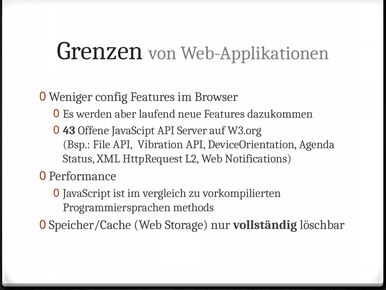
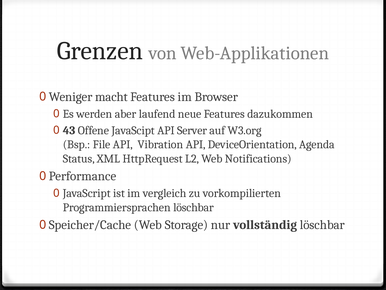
config: config -> macht
Programmiersprachen methods: methods -> löschbar
